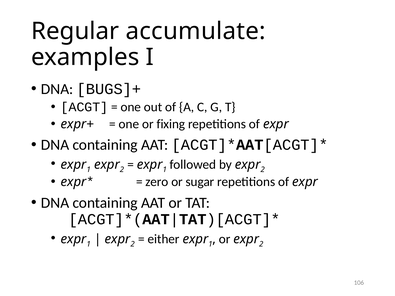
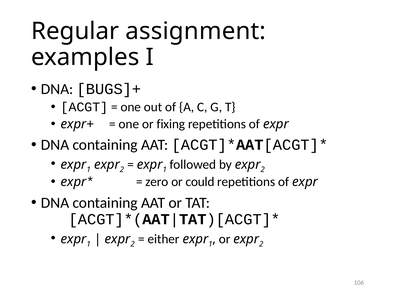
accumulate: accumulate -> assignment
sugar: sugar -> could
